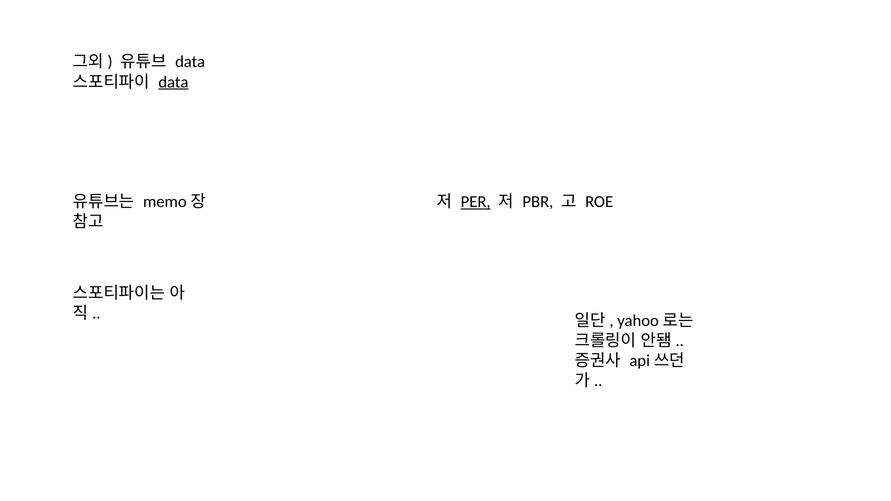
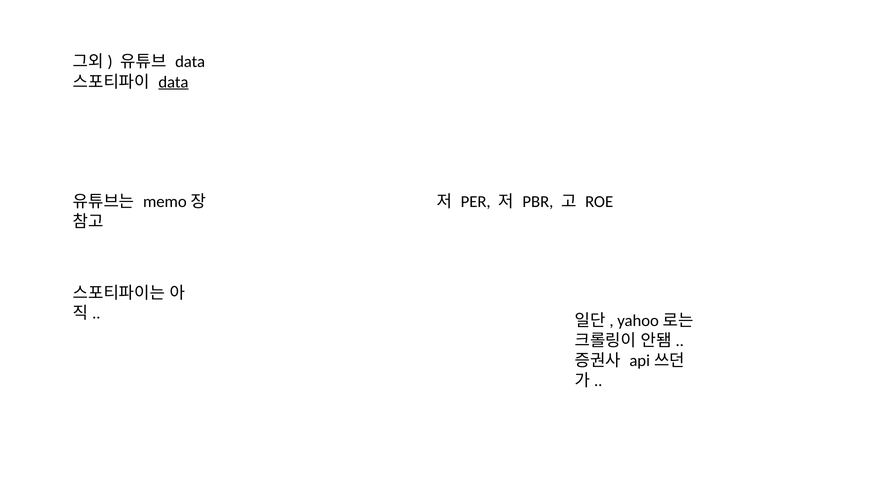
PER underline: present -> none
